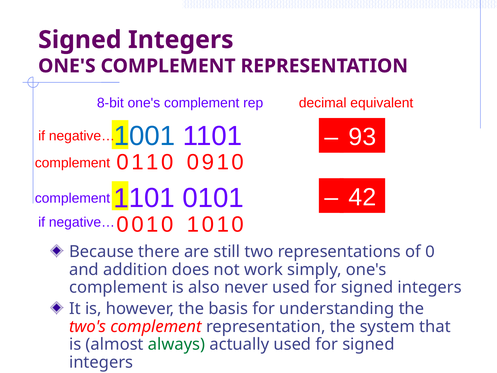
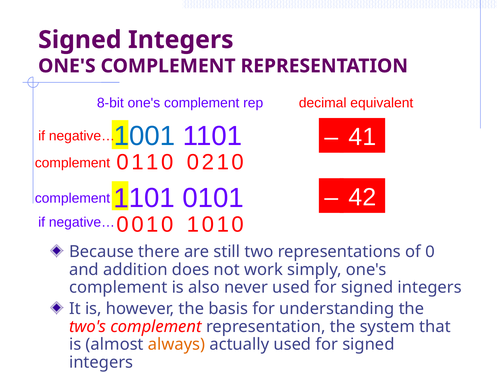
93: 93 -> 41
9: 9 -> 2
always colour: green -> orange
